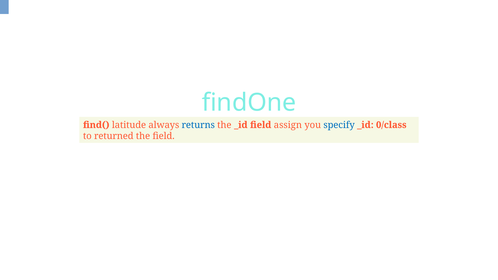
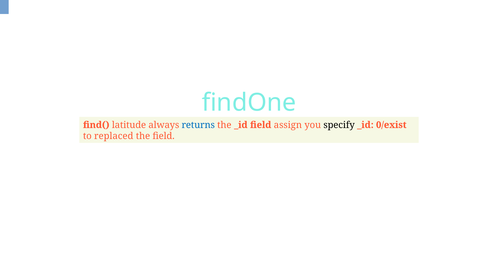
specify colour: blue -> black
0/class: 0/class -> 0/exist
returned: returned -> replaced
